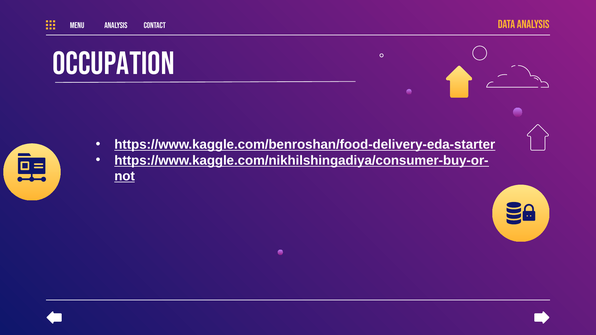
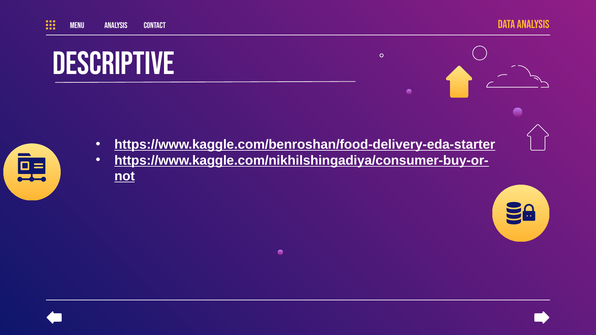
Occupation: Occupation -> Descriptive
